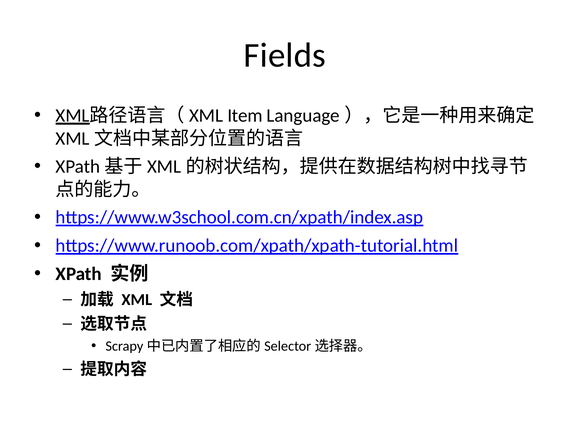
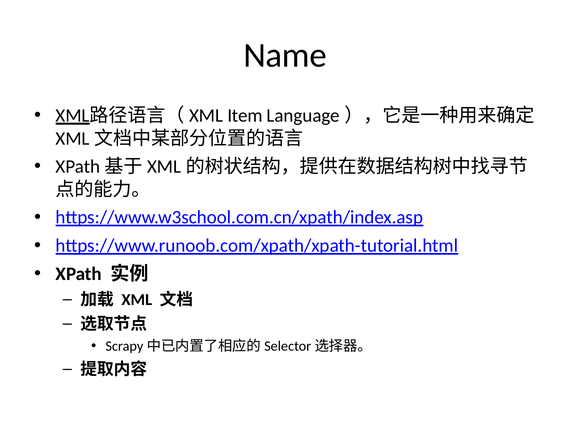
Fields: Fields -> Name
